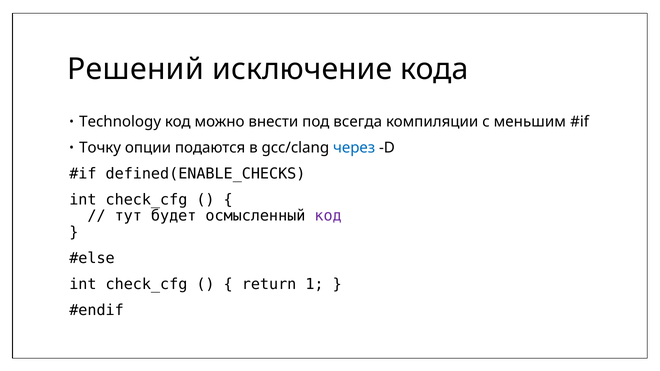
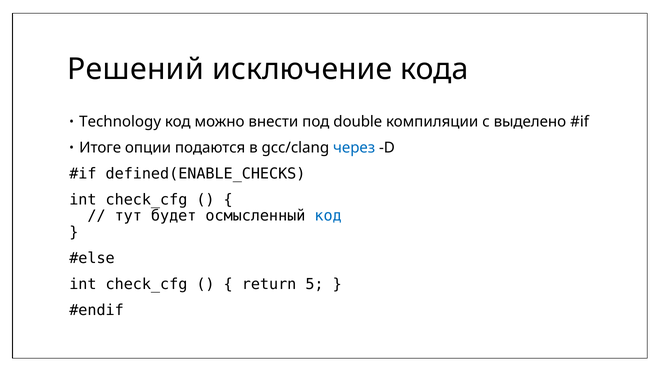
всегда: всегда -> double
меньшим: меньшим -> выделено
Точку: Точку -> Итоге
код at (328, 216) colour: purple -> blue
1: 1 -> 5
